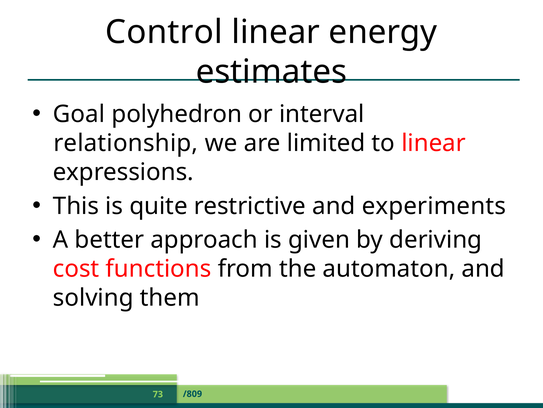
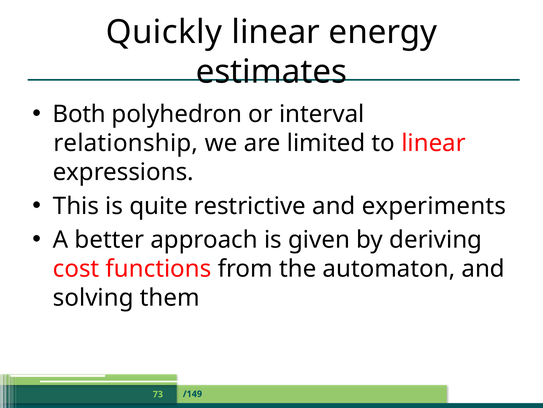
Control: Control -> Quickly
Goal: Goal -> Both
/809: /809 -> /149
